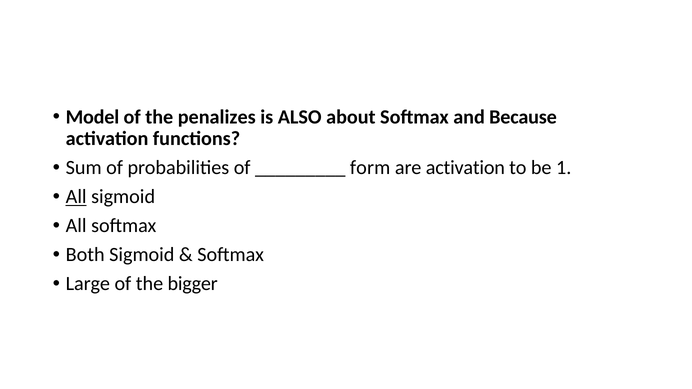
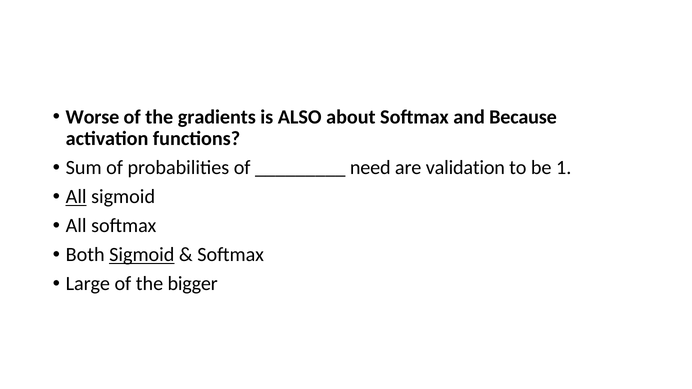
Model: Model -> Worse
penalizes: penalizes -> gradients
form: form -> need
are activation: activation -> validation
Sigmoid at (142, 255) underline: none -> present
